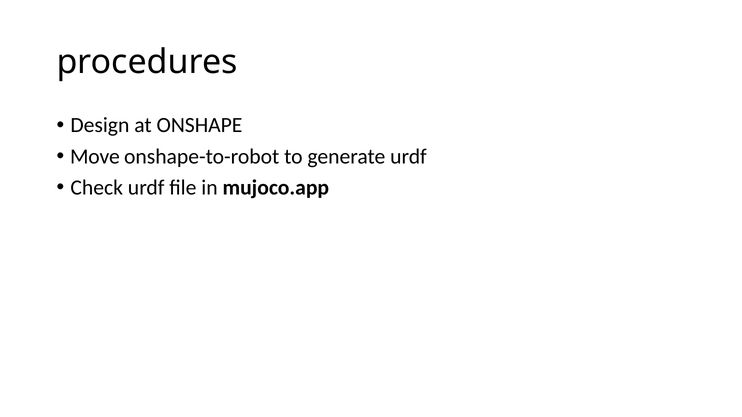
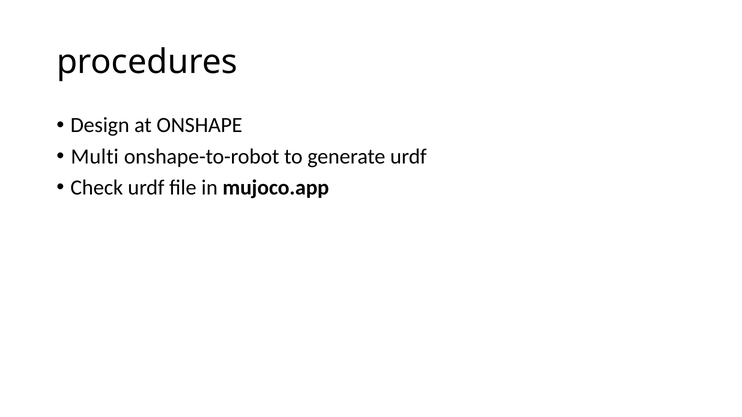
Move: Move -> Multi
